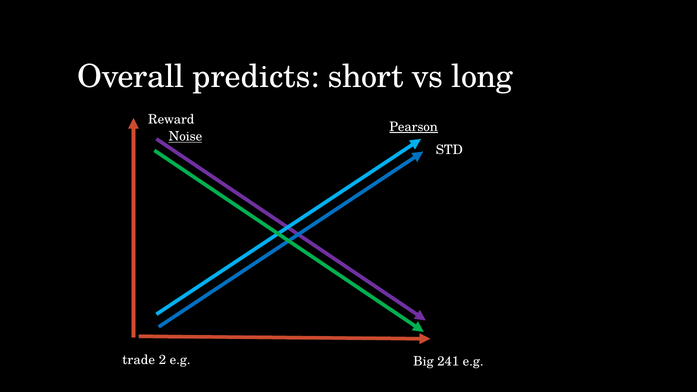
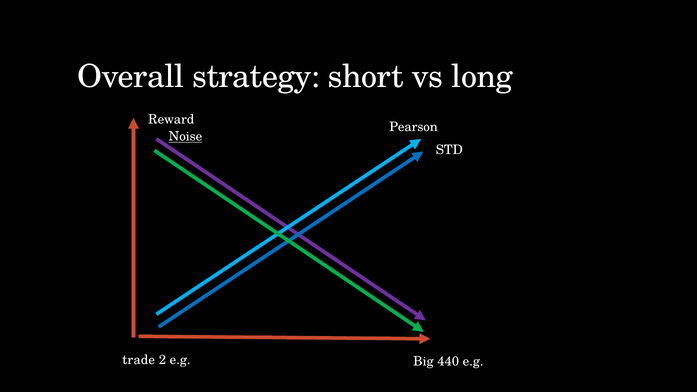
predicts: predicts -> strategy
Pearson underline: present -> none
241: 241 -> 440
